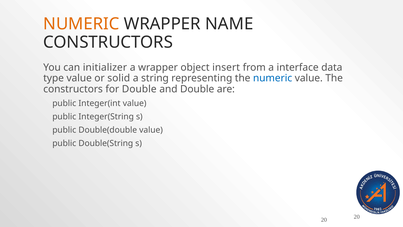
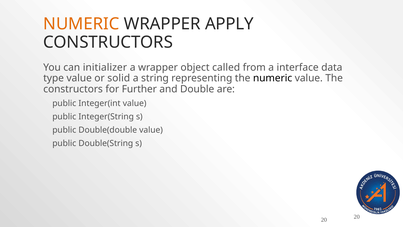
NAME: NAME -> APPLY
insert: insert -> called
numeric at (273, 78) colour: blue -> black
for Double: Double -> Further
